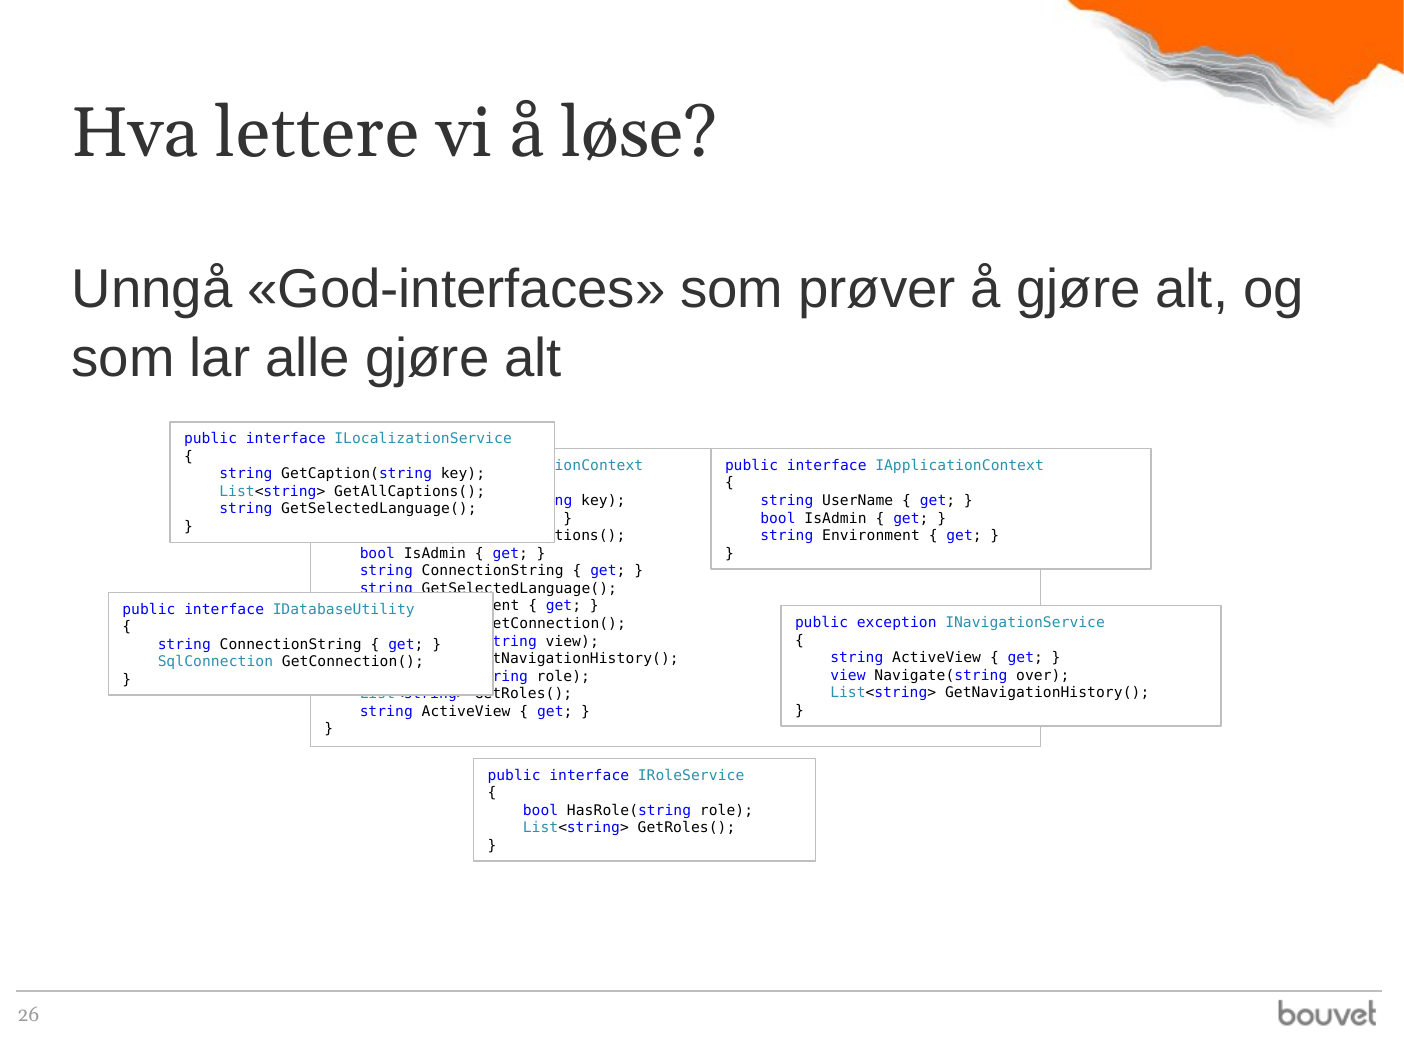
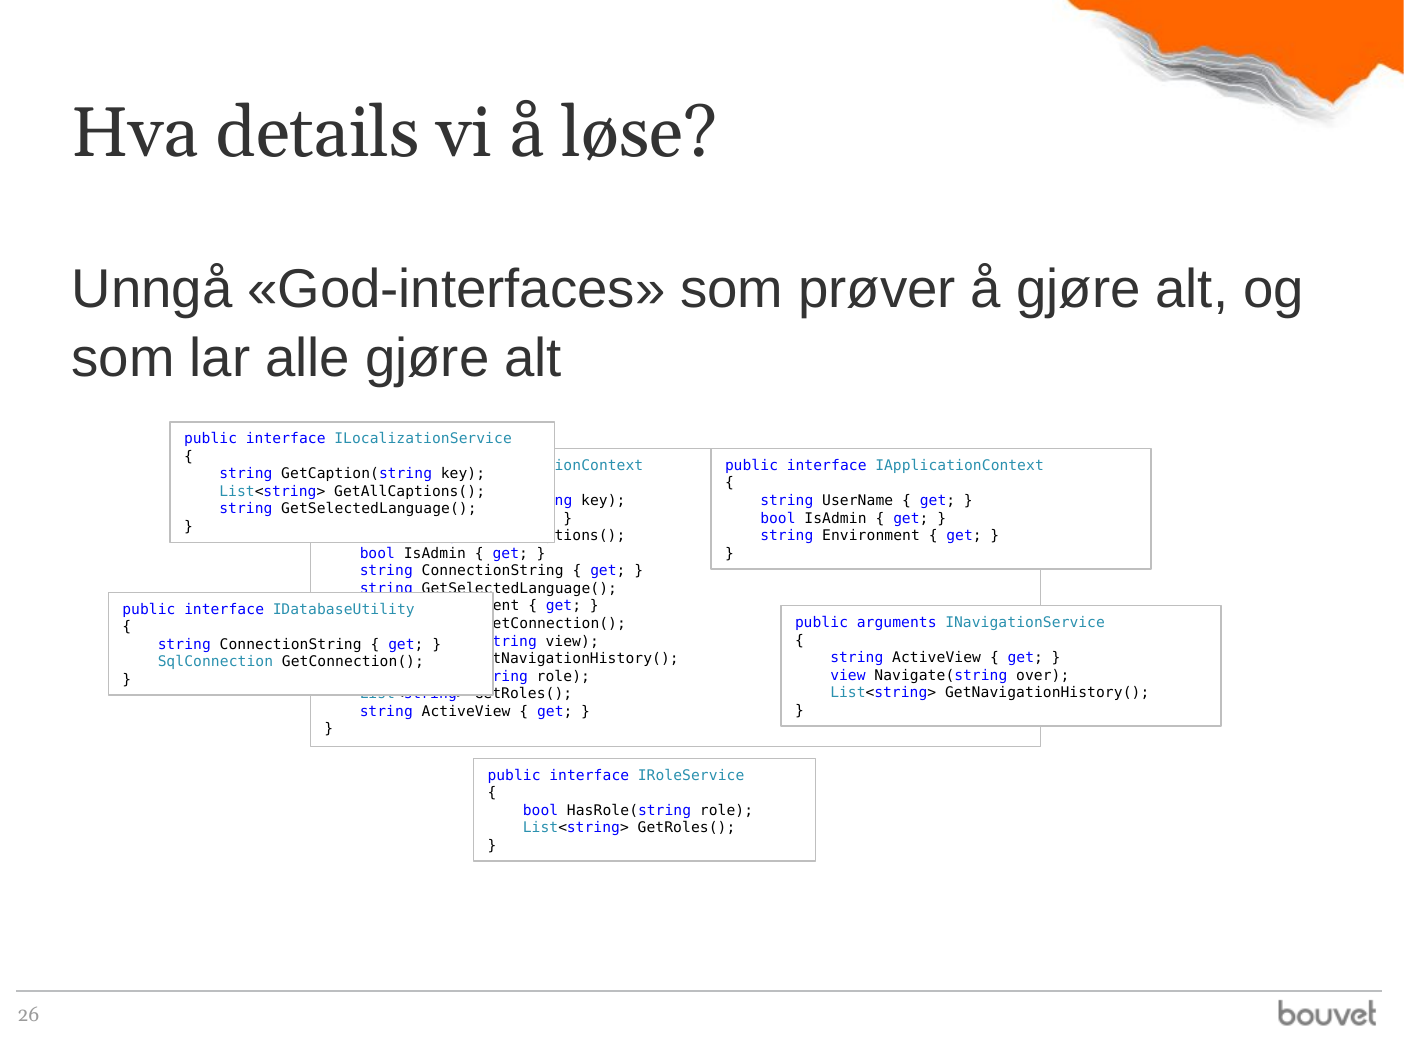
lettere: lettere -> details
exception: exception -> arguments
